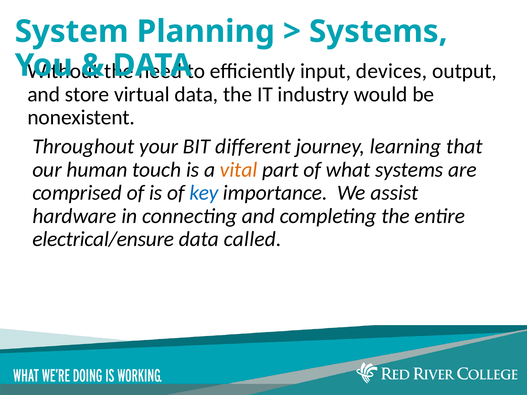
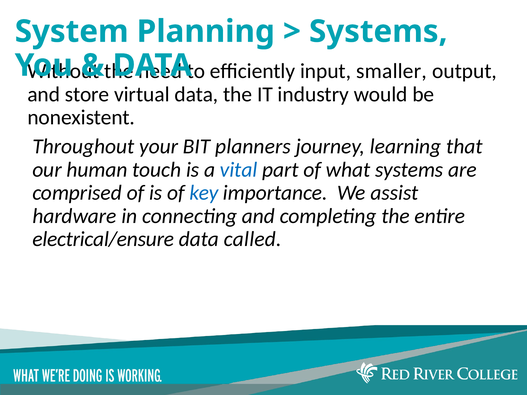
devices: devices -> smaller
different: different -> planners
vital colour: orange -> blue
